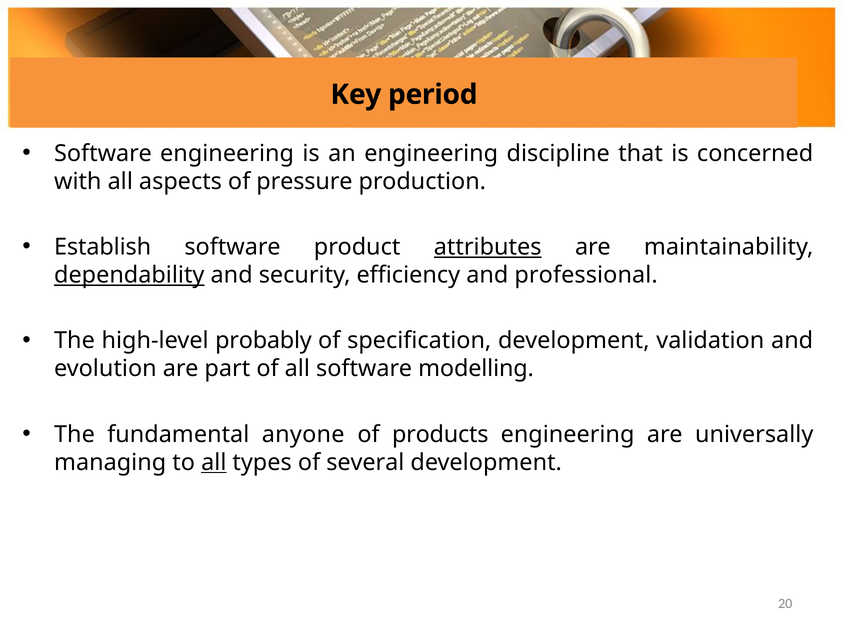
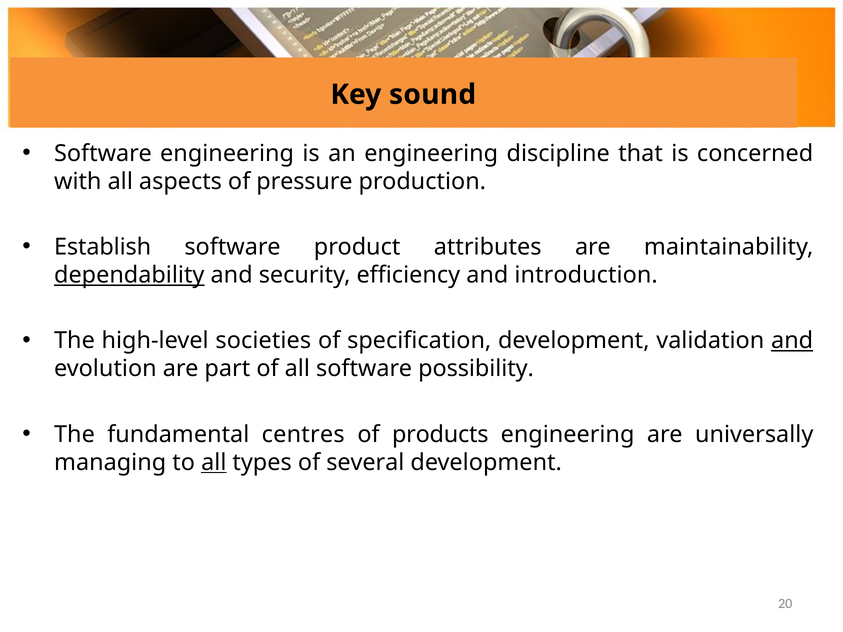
period: period -> sound
attributes underline: present -> none
professional: professional -> introduction
probably: probably -> societies
and at (792, 341) underline: none -> present
modelling: modelling -> possibility
anyone: anyone -> centres
